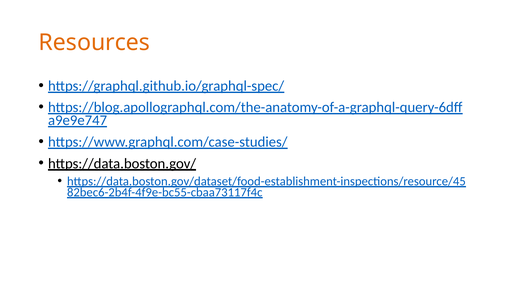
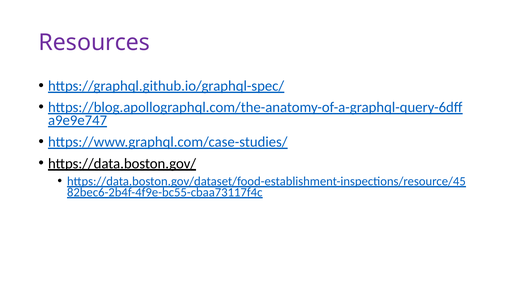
Resources colour: orange -> purple
